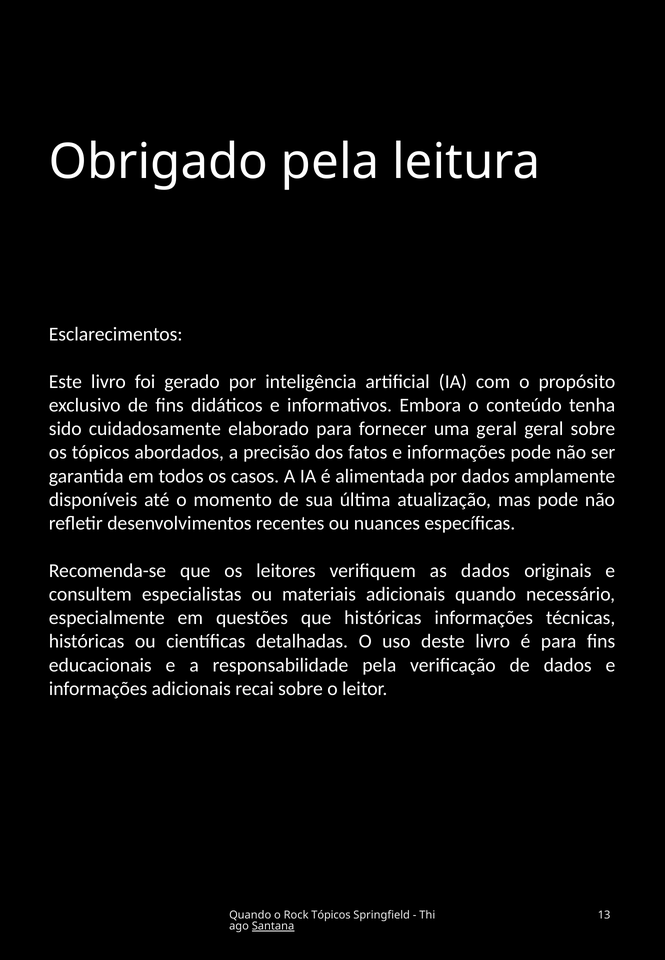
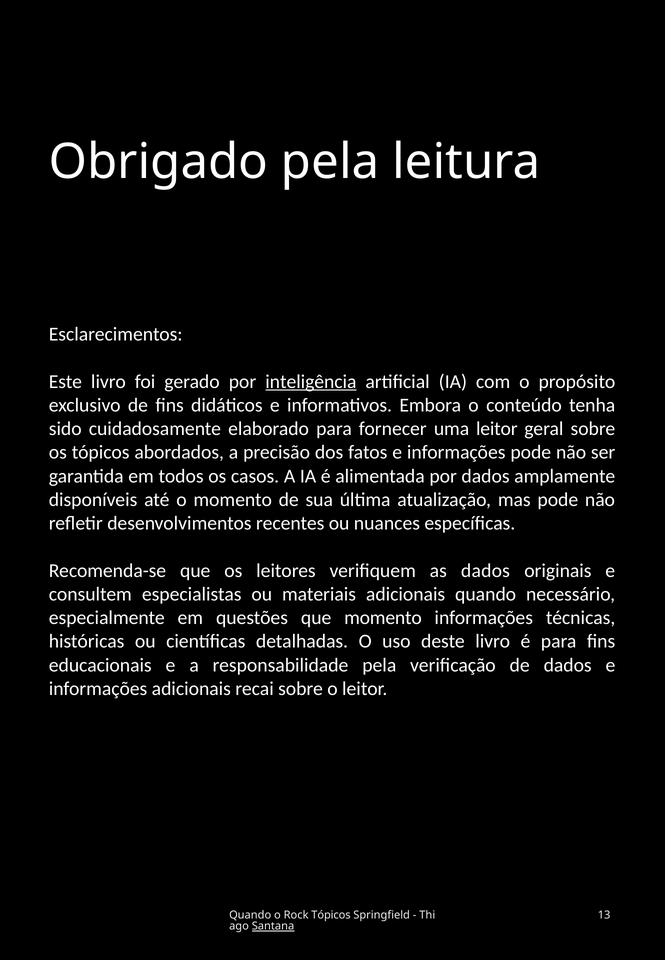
inteligência underline: none -> present
uma geral: geral -> leitor
que históricas: históricas -> momento
